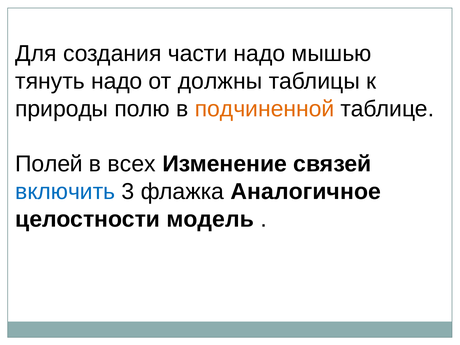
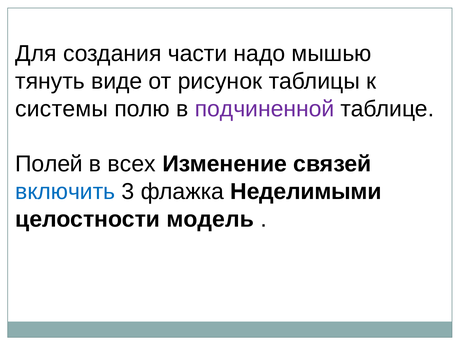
тянуть надо: надо -> виде
должны: должны -> рисунок
природы: природы -> системы
подчиненной colour: orange -> purple
Аналогичное: Аналогичное -> Неделимыми
